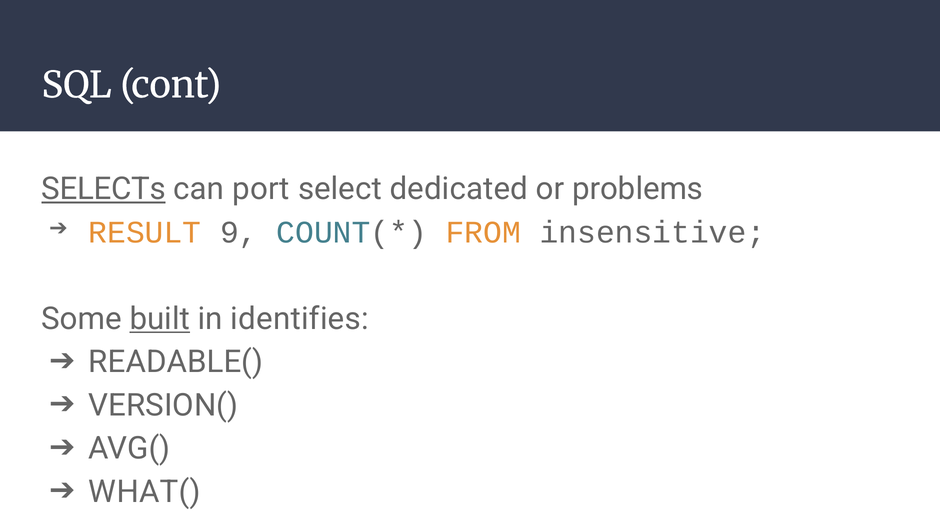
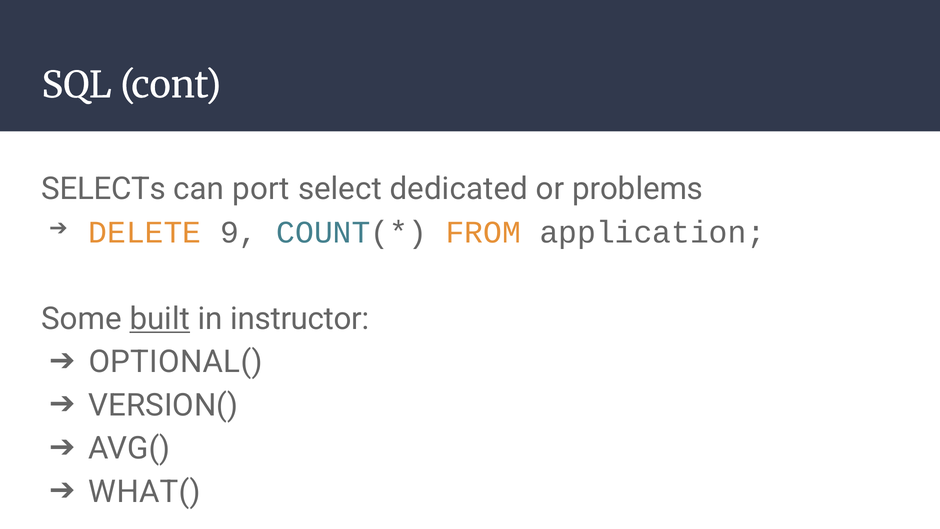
SELECTs underline: present -> none
RESULT: RESULT -> DELETE
insensitive: insensitive -> application
identifies: identifies -> instructor
READABLE(: READABLE( -> OPTIONAL(
